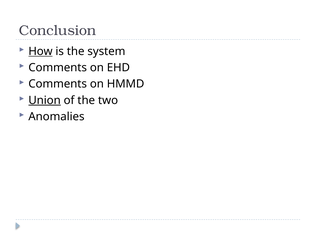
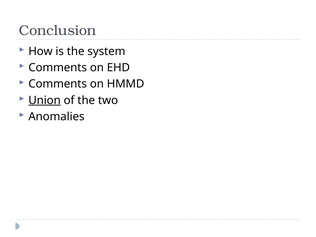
How underline: present -> none
